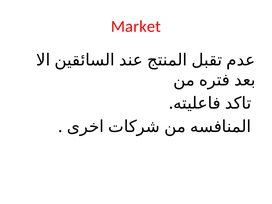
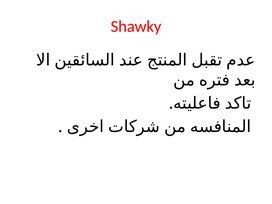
Market: Market -> Shawky
